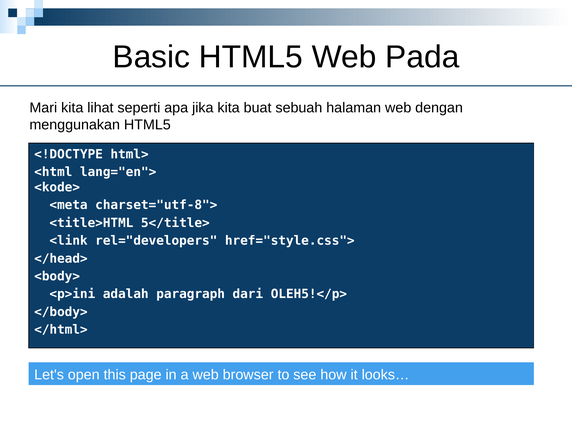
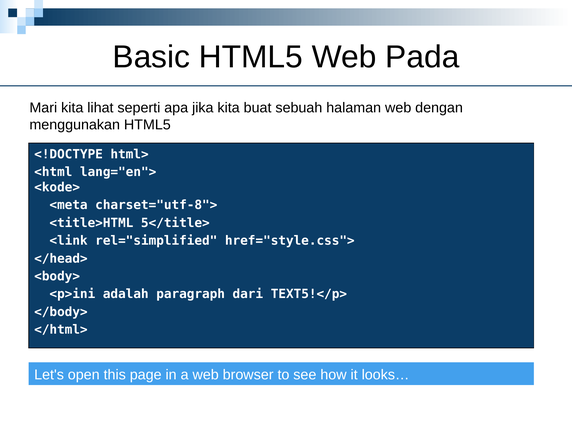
rel="developers: rel="developers -> rel="simplified
OLEH5!</p>: OLEH5!</p> -> TEXT5!</p>
